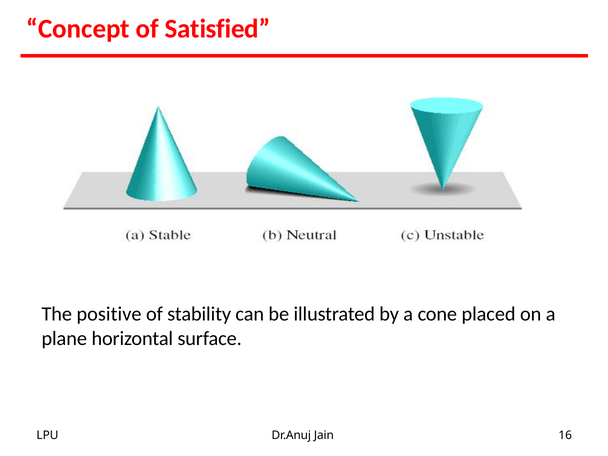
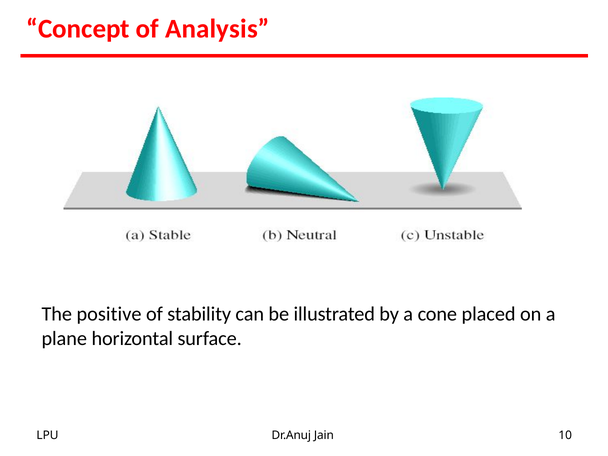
Satisfied: Satisfied -> Analysis
16: 16 -> 10
